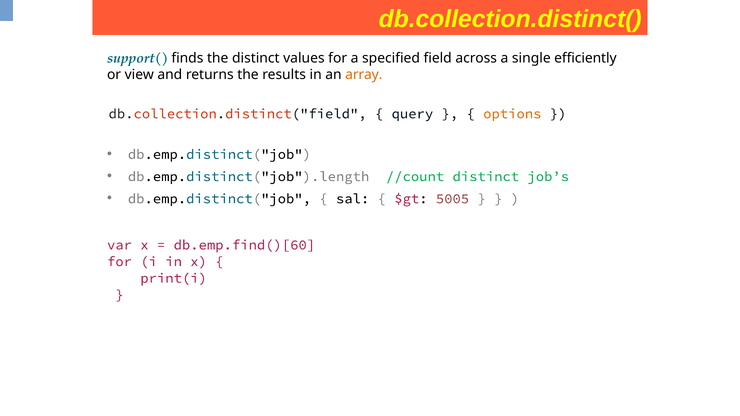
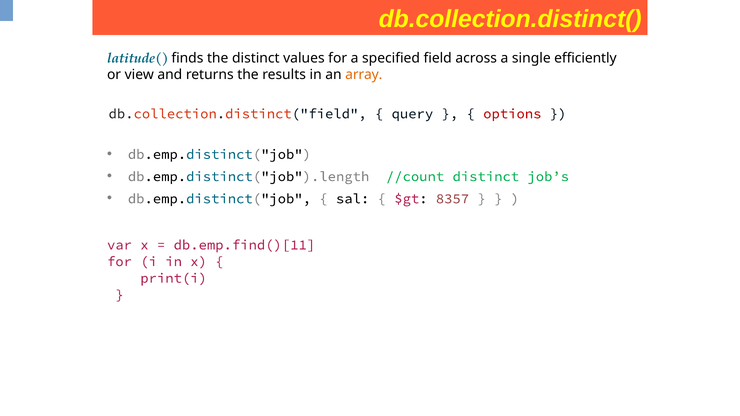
support(: support( -> latitude(
options colour: orange -> red
5005: 5005 -> 8357
db.emp.find()[60: db.emp.find()[60 -> db.emp.find()[11
